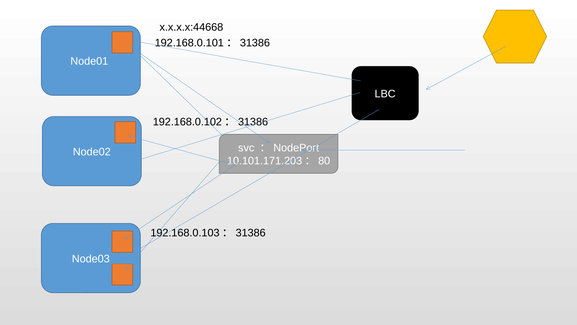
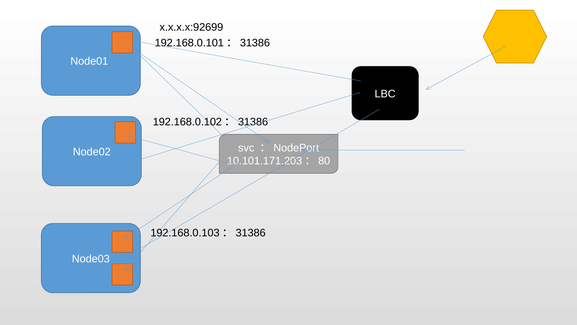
x.x.x.x:44668: x.x.x.x:44668 -> x.x.x.x:92699
